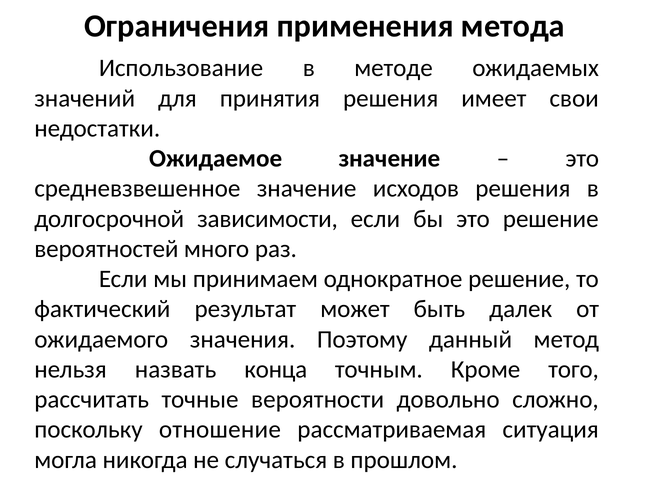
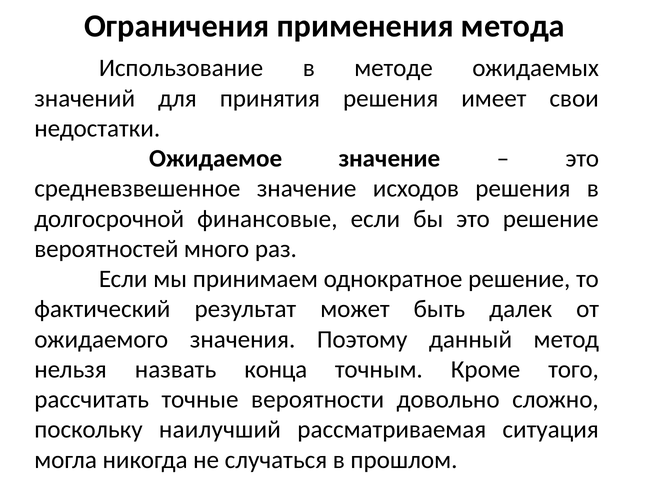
зависимости: зависимости -> финансовые
отношение: отношение -> наилучший
